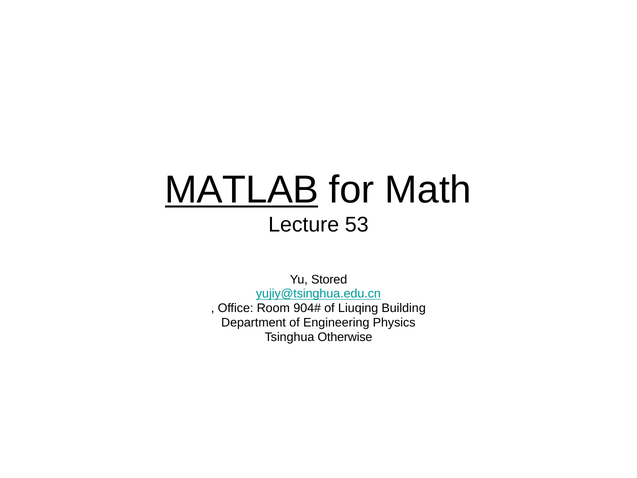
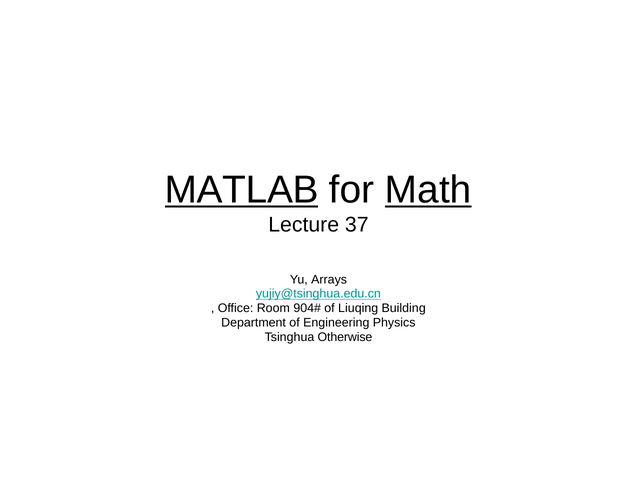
Math underline: none -> present
53: 53 -> 37
Stored: Stored -> Arrays
